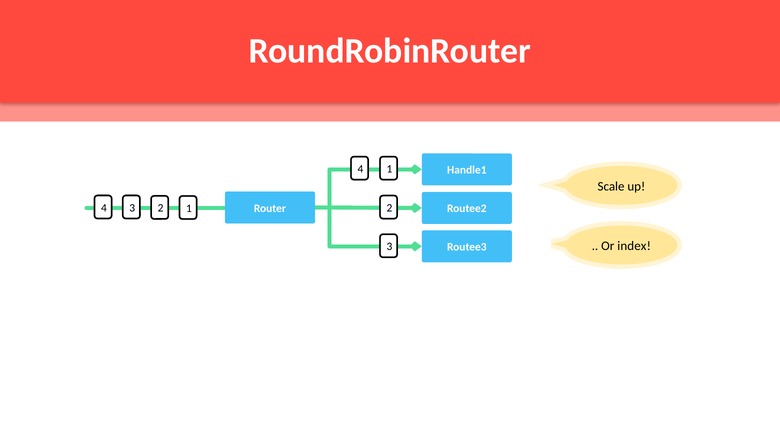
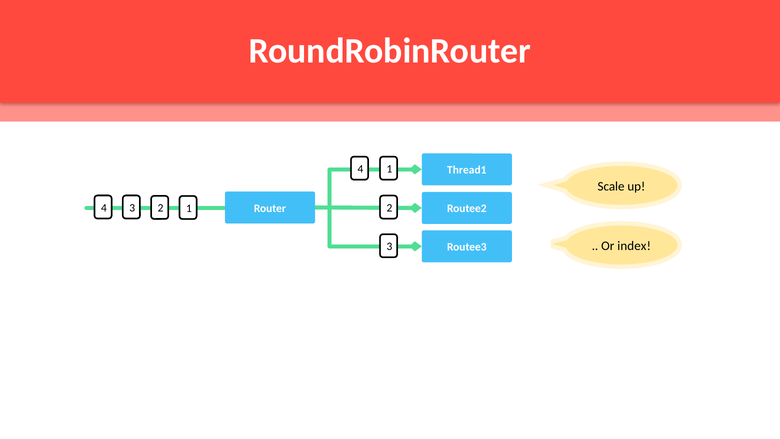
Handle1: Handle1 -> Thread1
